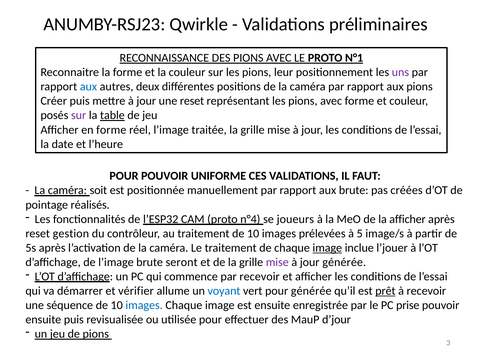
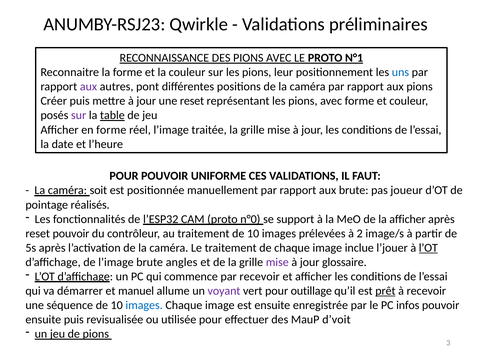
uns colour: purple -> blue
aux at (88, 87) colour: blue -> purple
deux: deux -> pont
créées: créées -> joueur
n°4: n°4 -> n°0
joueurs: joueurs -> support
reset gestion: gestion -> pouvoir
5: 5 -> 2
image at (327, 248) underline: present -> none
l’OT at (428, 248) underline: none -> present
seront: seront -> angles
jour générée: générée -> glossaire
vérifier: vérifier -> manuel
voyant colour: blue -> purple
pour générée: générée -> outillage
prise: prise -> infos
d’jour: d’jour -> d’voit
